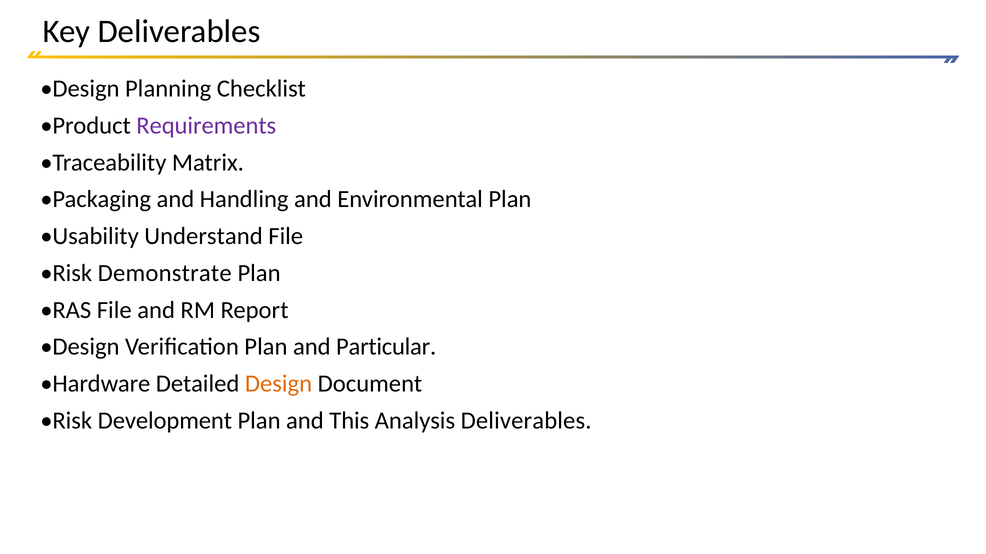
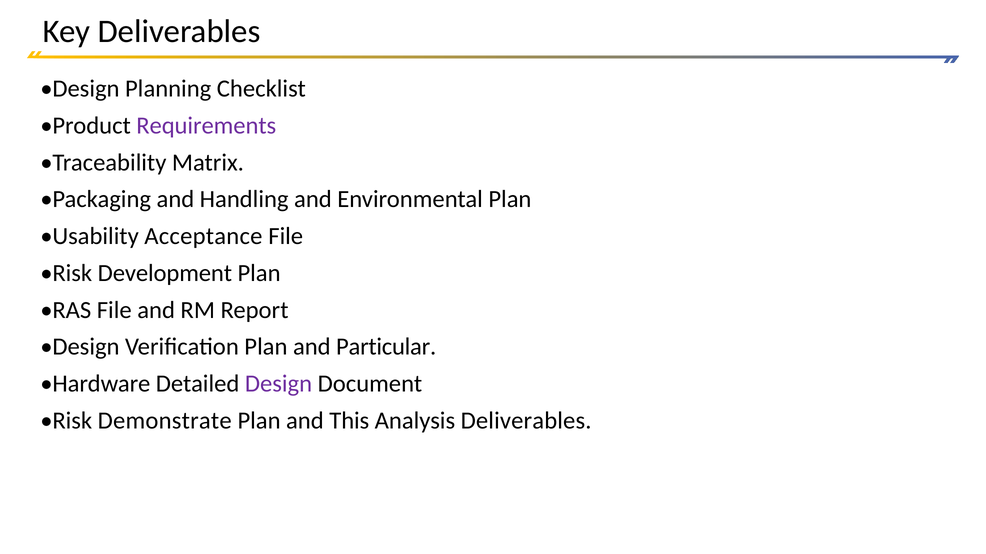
Understand: Understand -> Acceptance
Demonstrate: Demonstrate -> Development
Design at (279, 384) colour: orange -> purple
Development: Development -> Demonstrate
